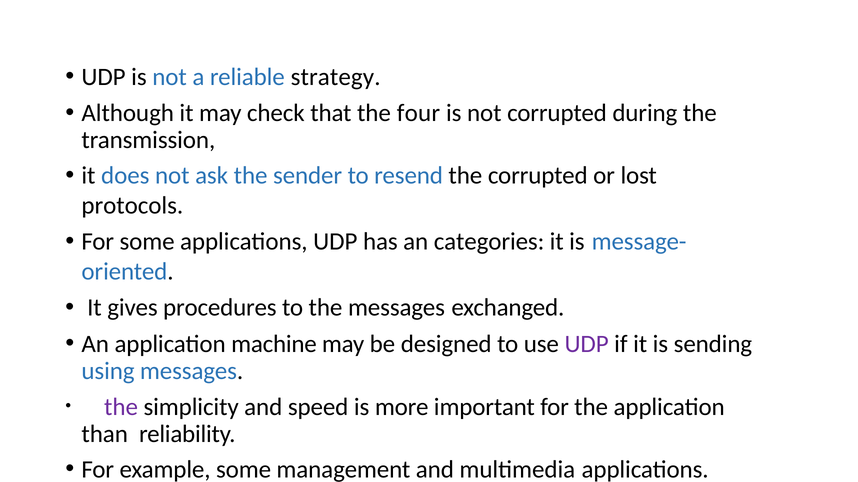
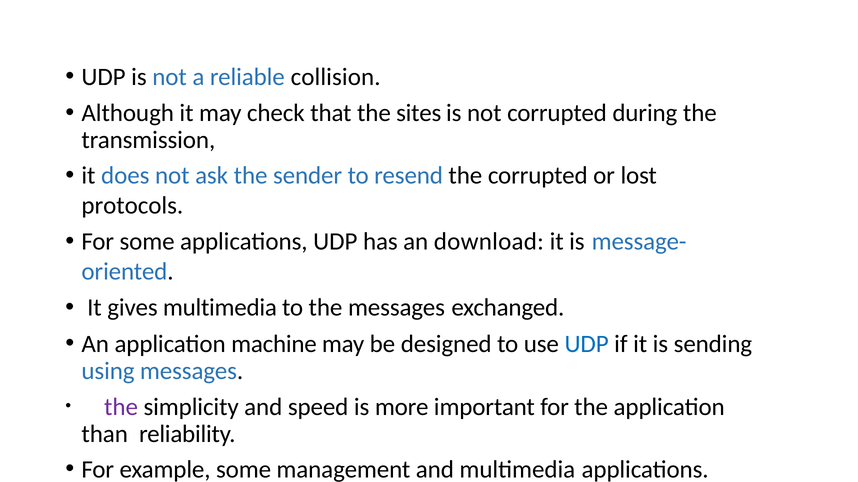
strategy: strategy -> collision
four: four -> sites
categories: categories -> download
gives procedures: procedures -> multimedia
UDP at (587, 344) colour: purple -> blue
